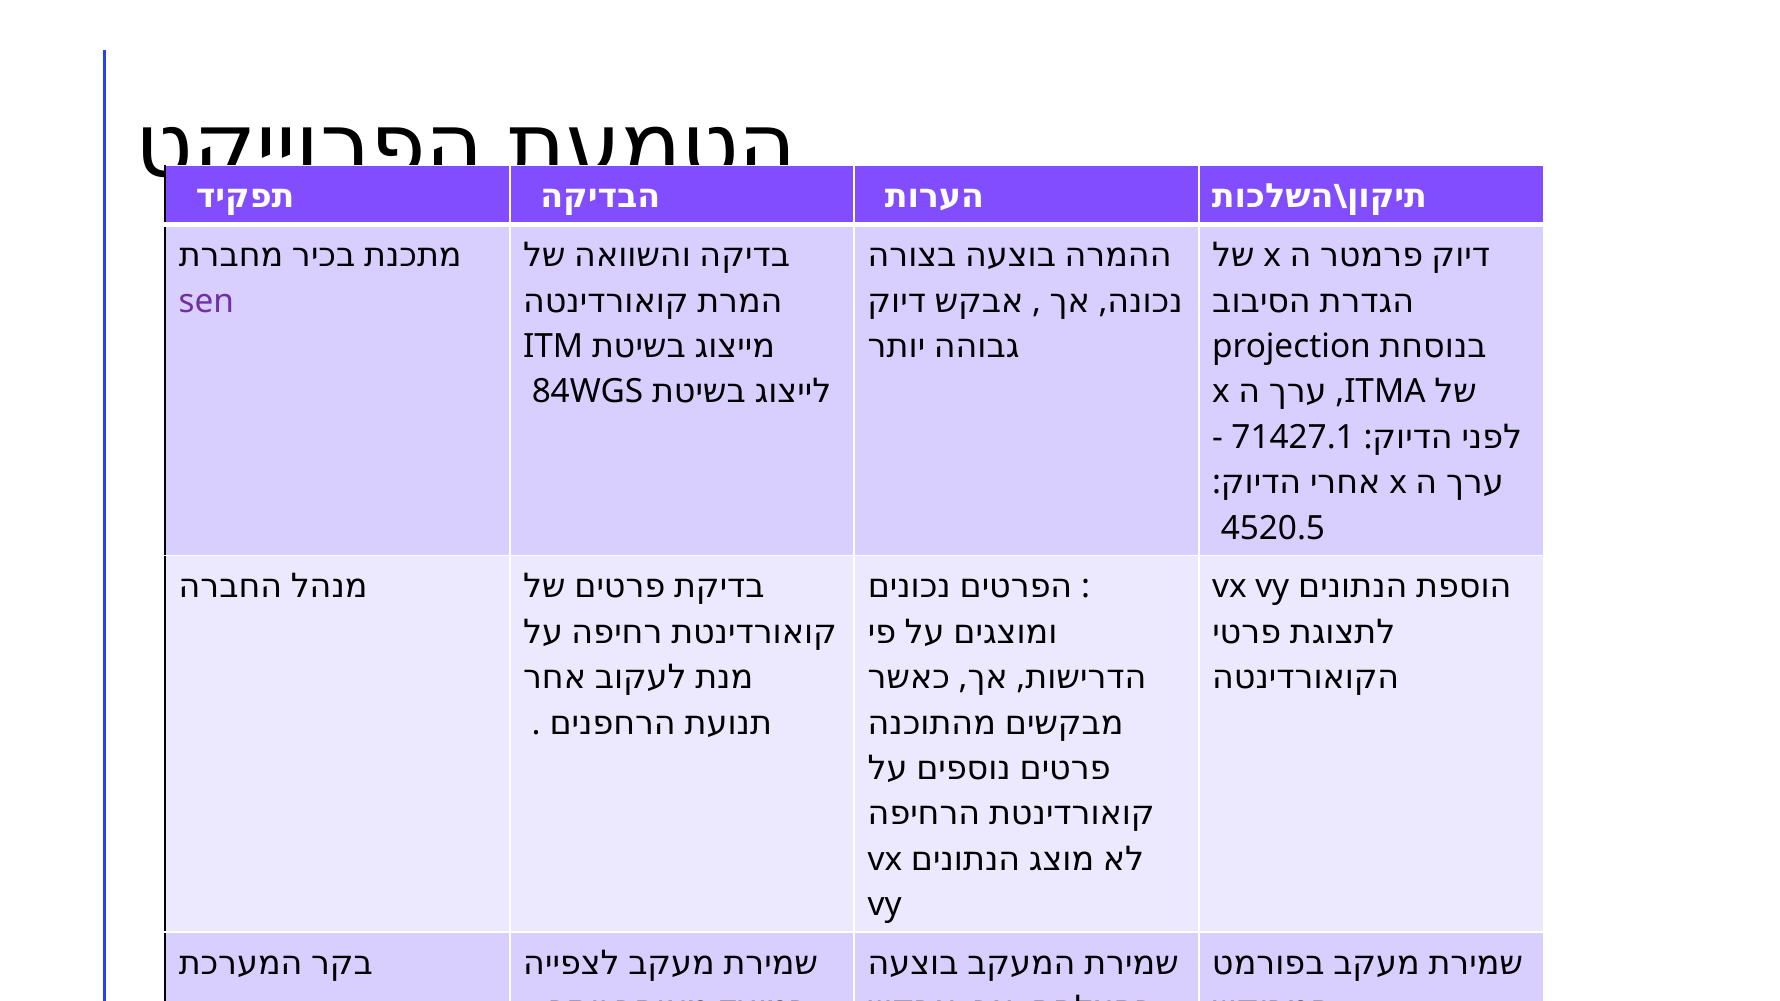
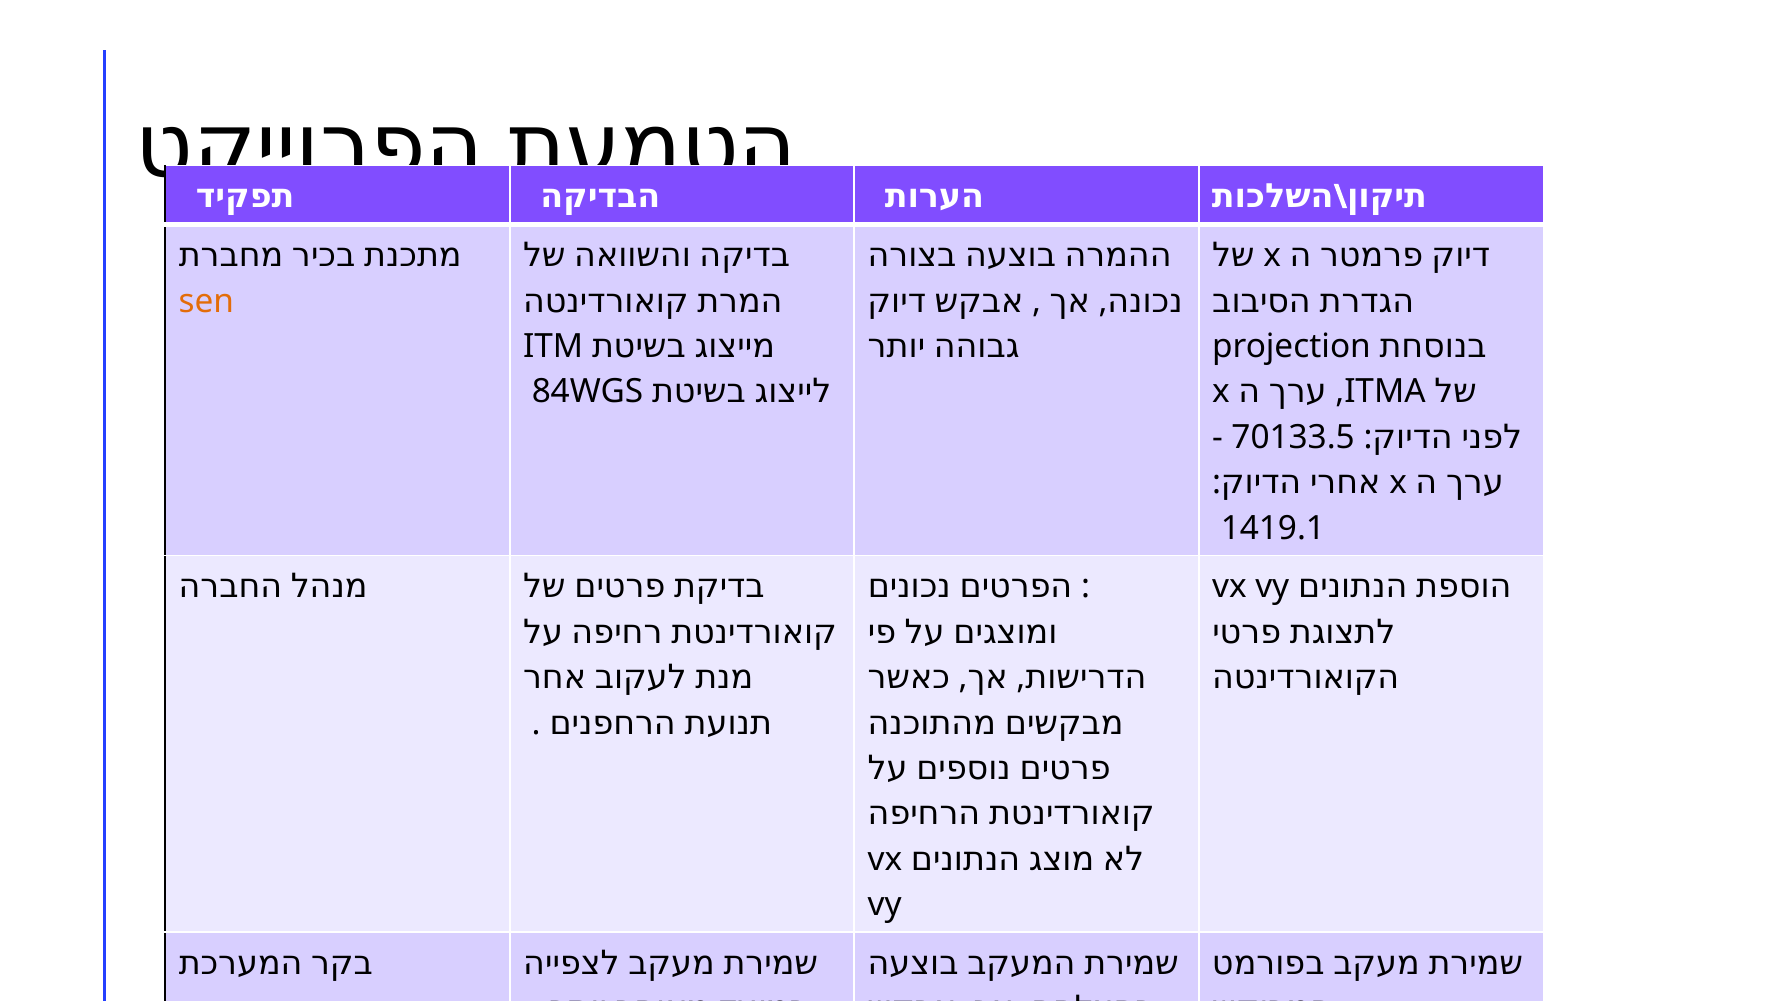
sen colour: purple -> orange
71427.1: 71427.1 -> 70133.5
4520.5: 4520.5 -> 1419.1
